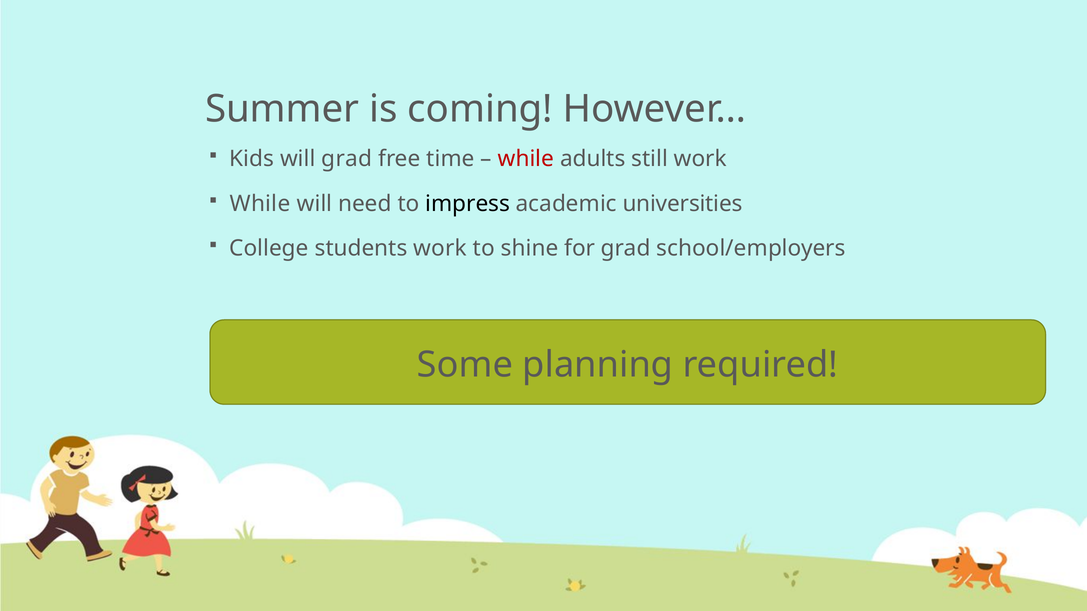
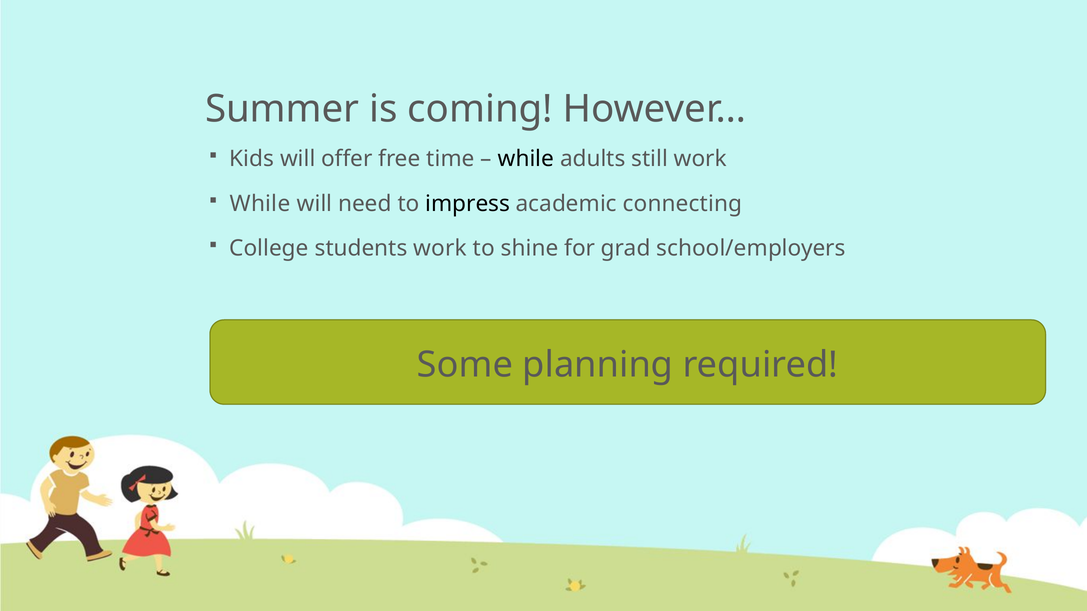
will grad: grad -> offer
while at (526, 159) colour: red -> black
universities: universities -> connecting
